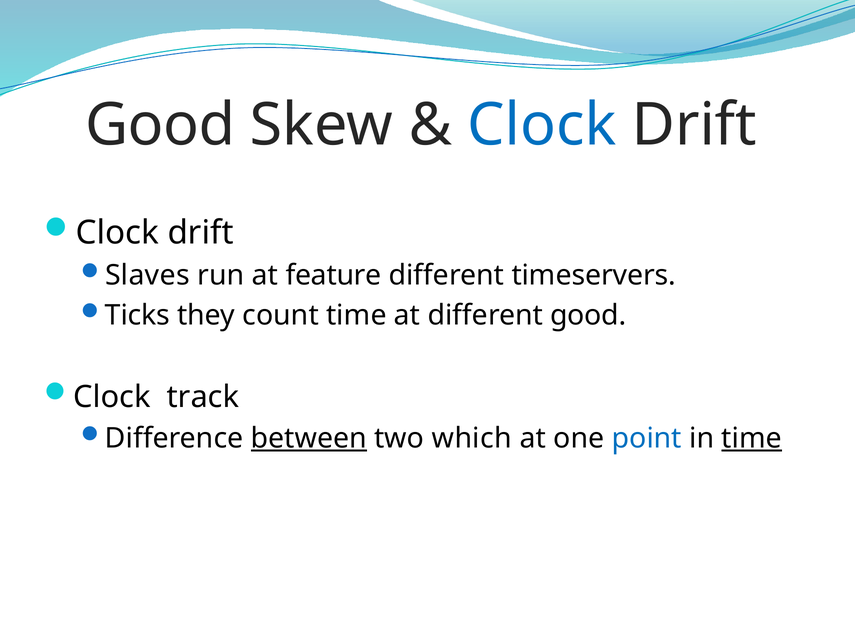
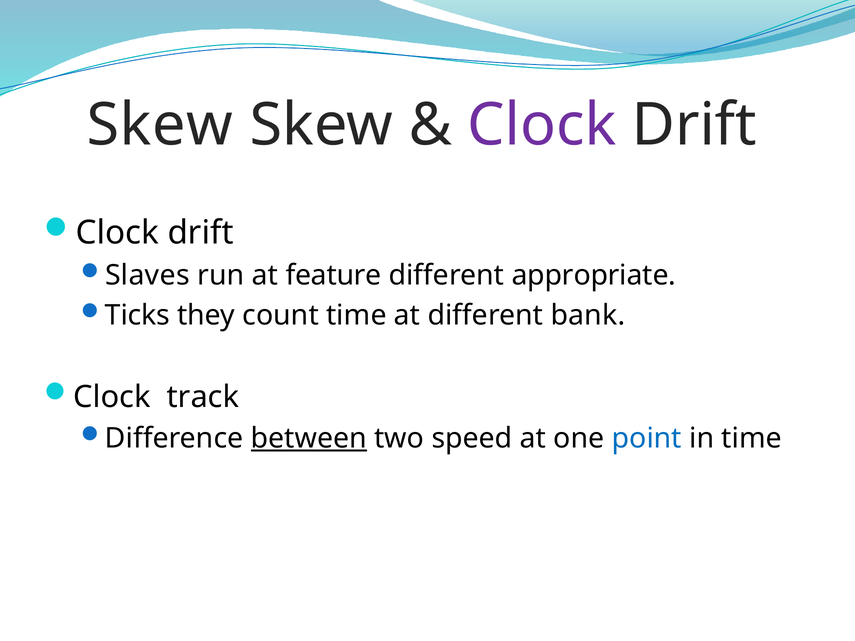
Good at (160, 125): Good -> Skew
Clock at (542, 125) colour: blue -> purple
timeservers: timeservers -> appropriate
different good: good -> bank
which: which -> speed
time at (752, 438) underline: present -> none
